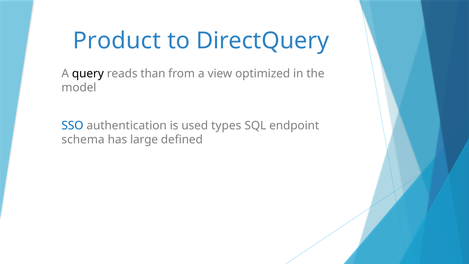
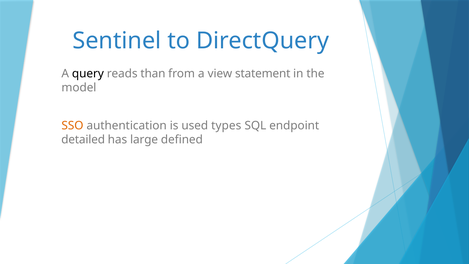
Product: Product -> Sentinel
optimized: optimized -> statement
SSO colour: blue -> orange
schema: schema -> detailed
